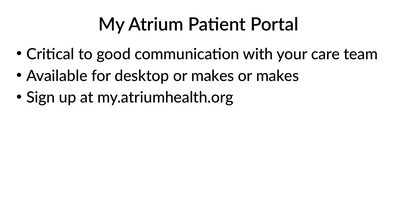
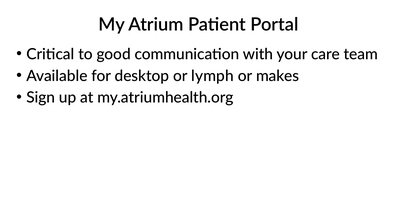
desktop or makes: makes -> lymph
